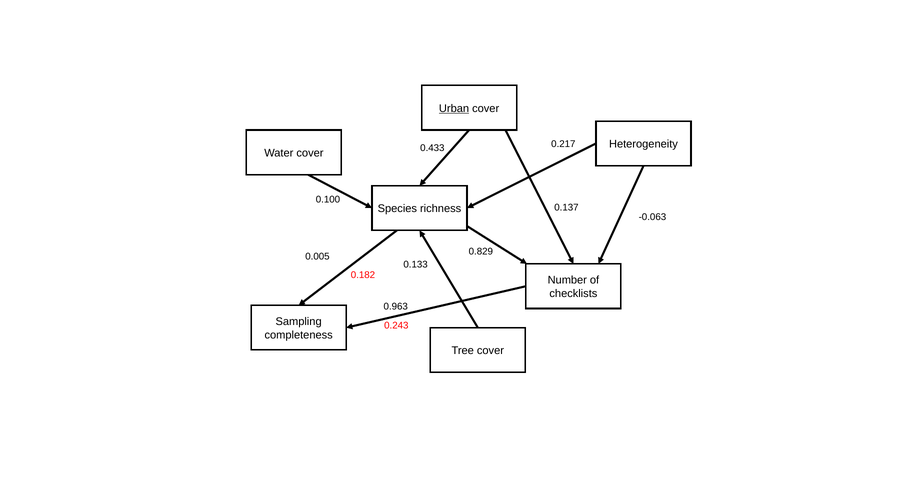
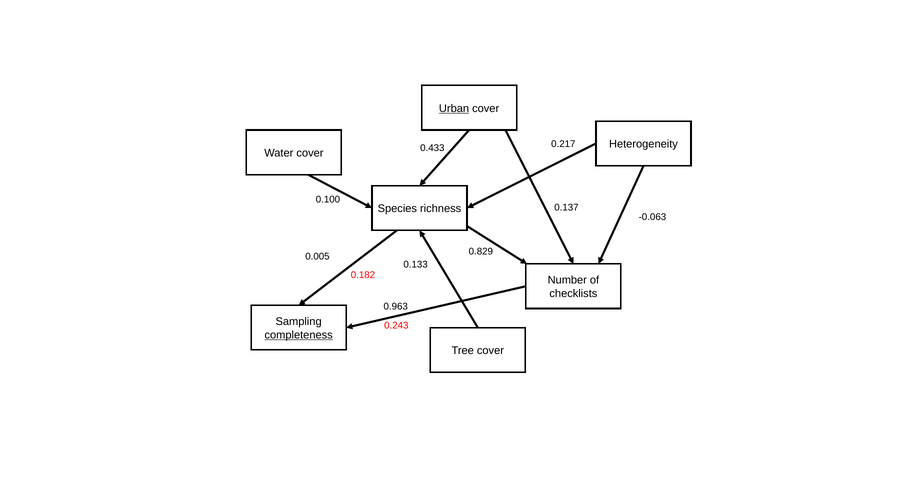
completeness underline: none -> present
